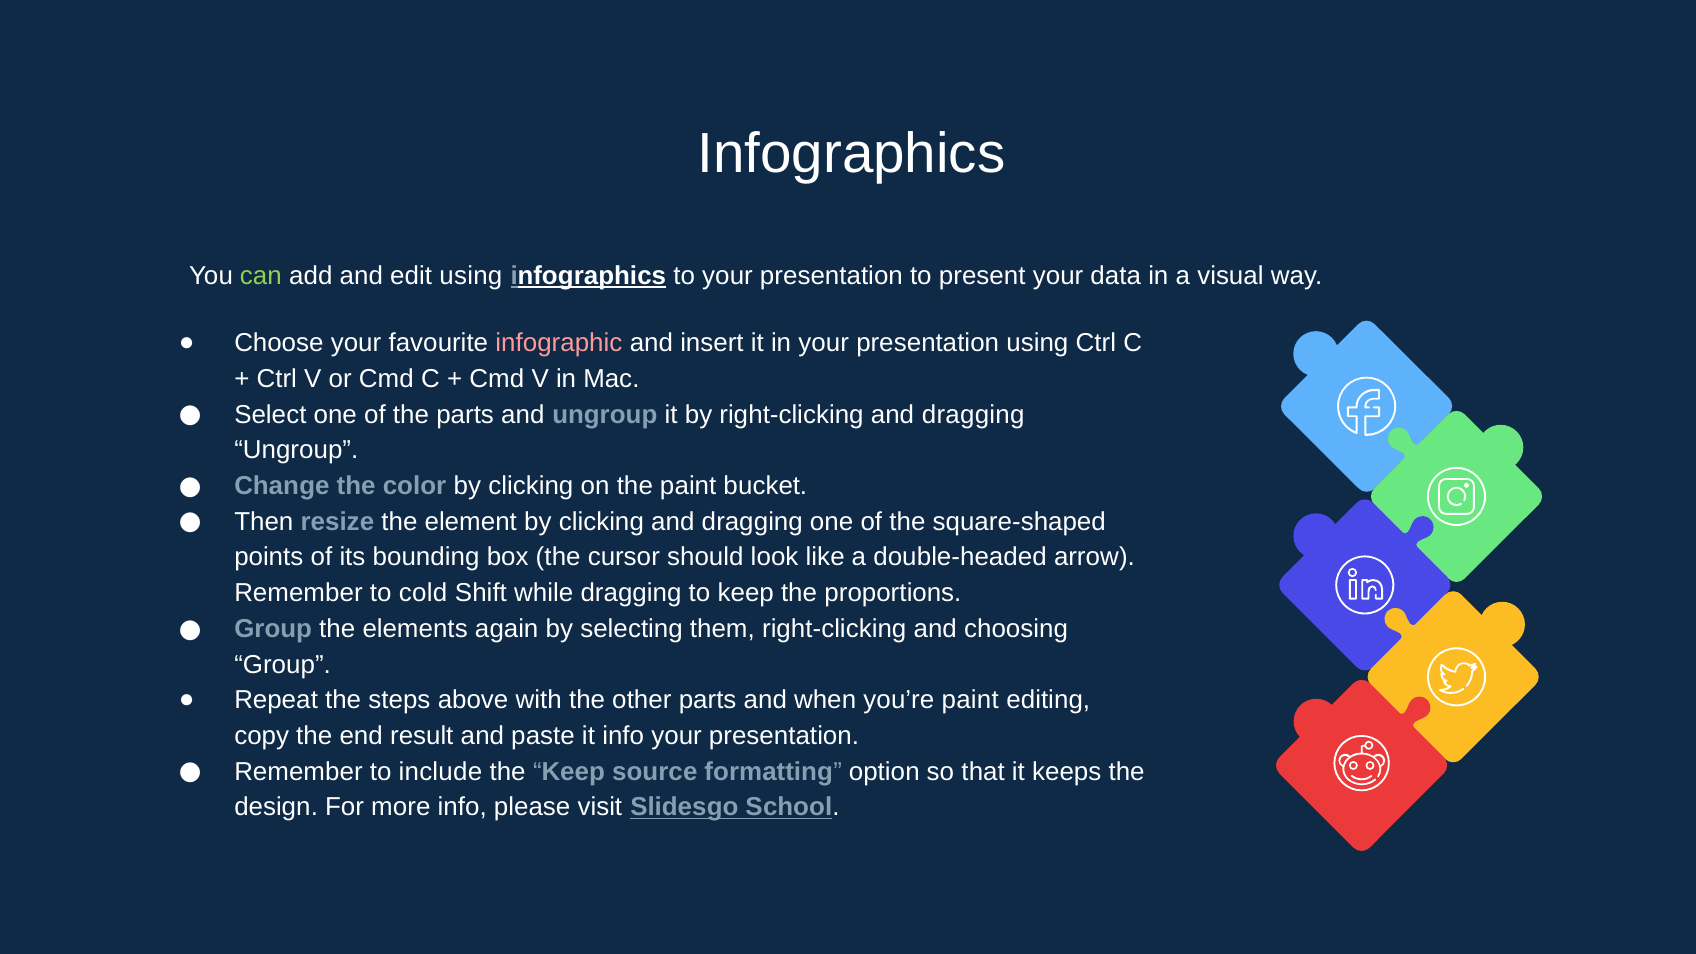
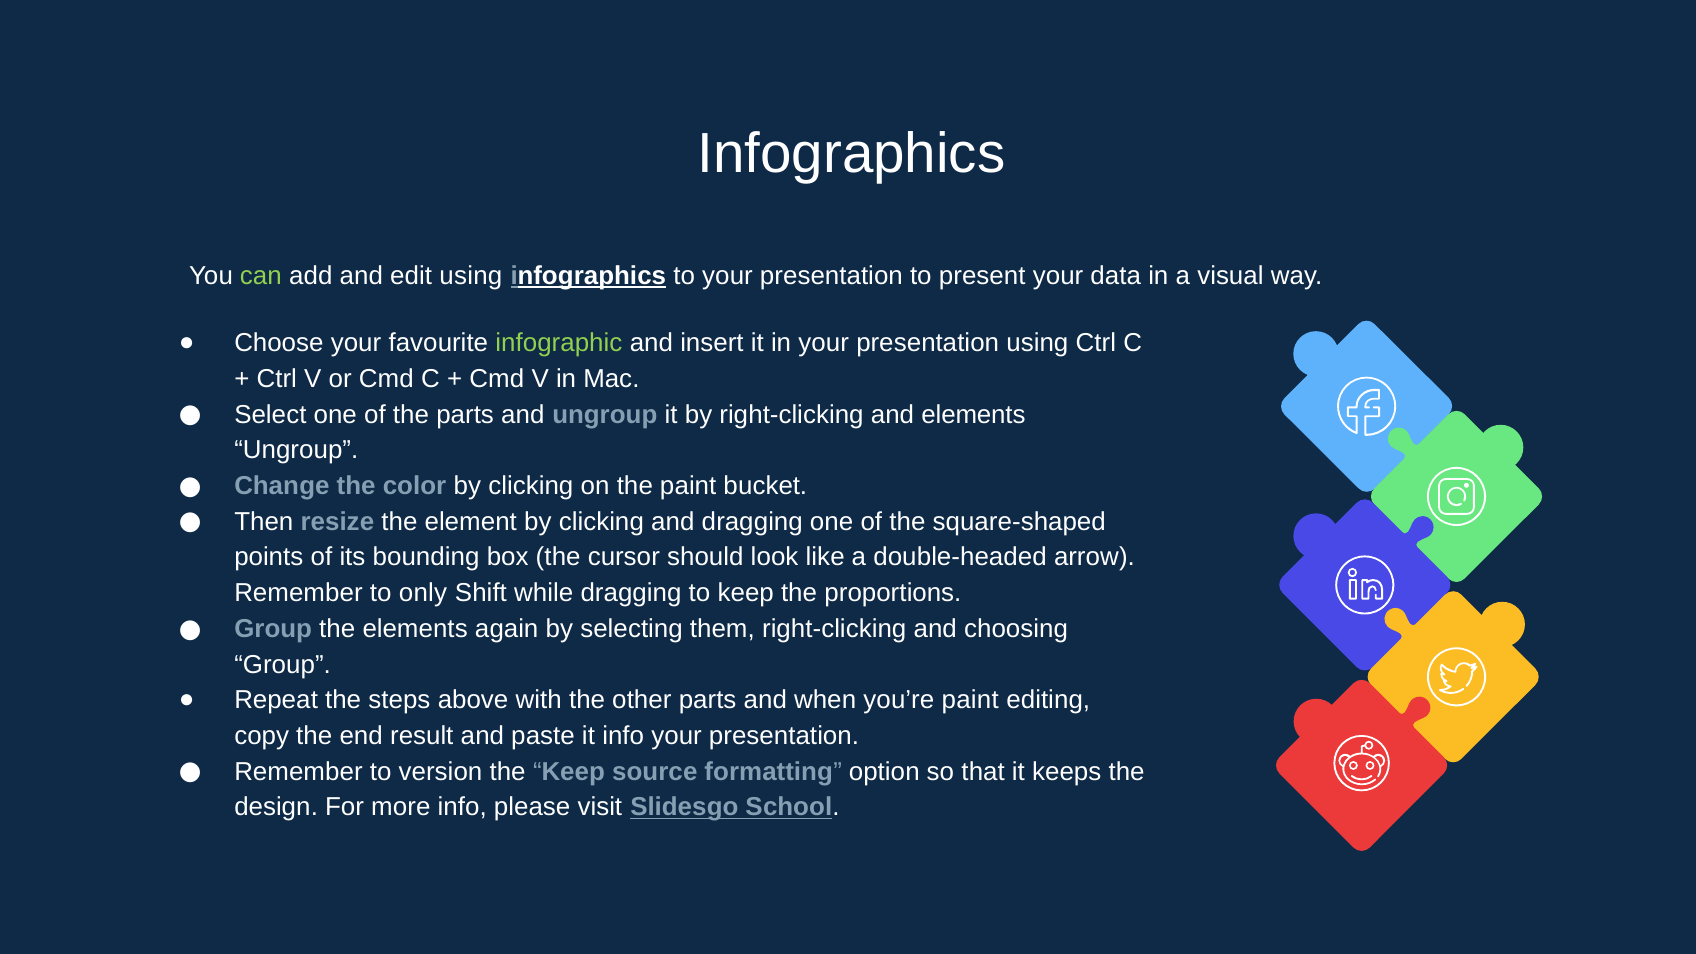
infographic colour: pink -> light green
right-clicking and dragging: dragging -> elements
cold: cold -> only
include: include -> version
